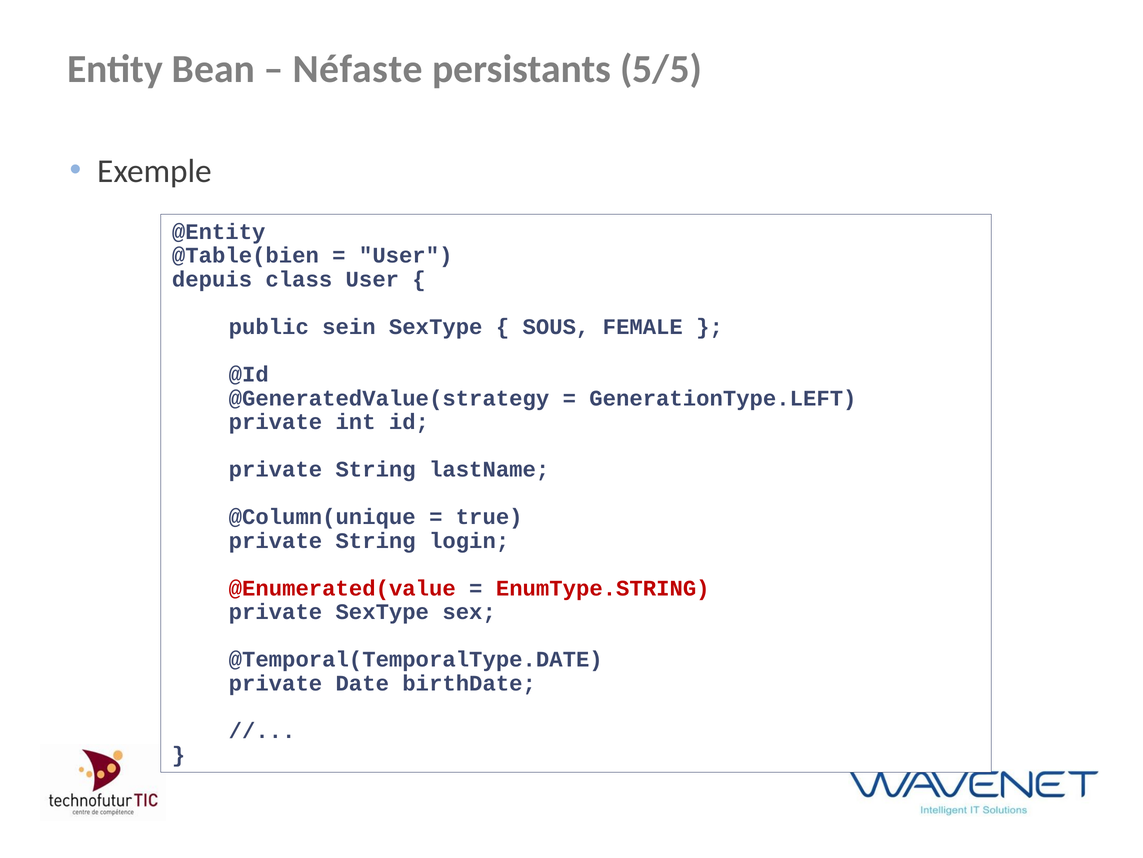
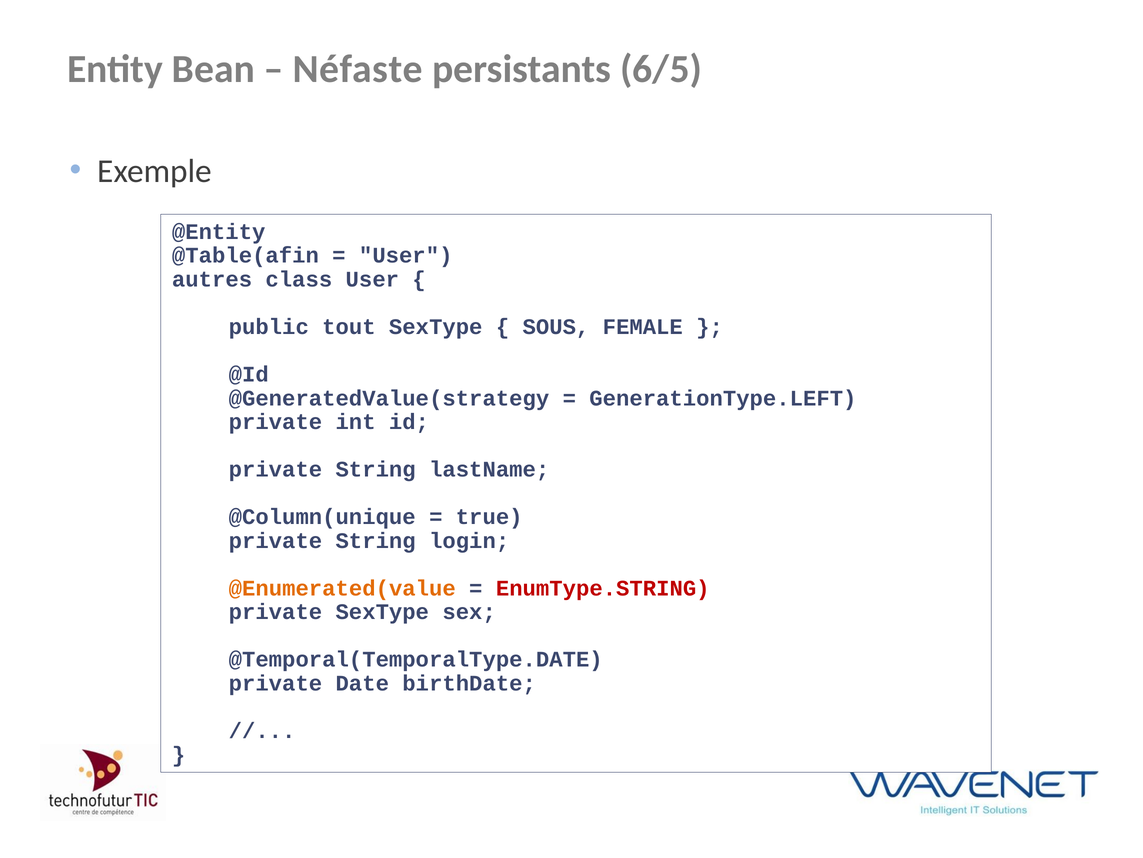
5/5: 5/5 -> 6/5
@Table(bien: @Table(bien -> @Table(afin
depuis: depuis -> autres
sein: sein -> tout
@Enumerated(value colour: red -> orange
